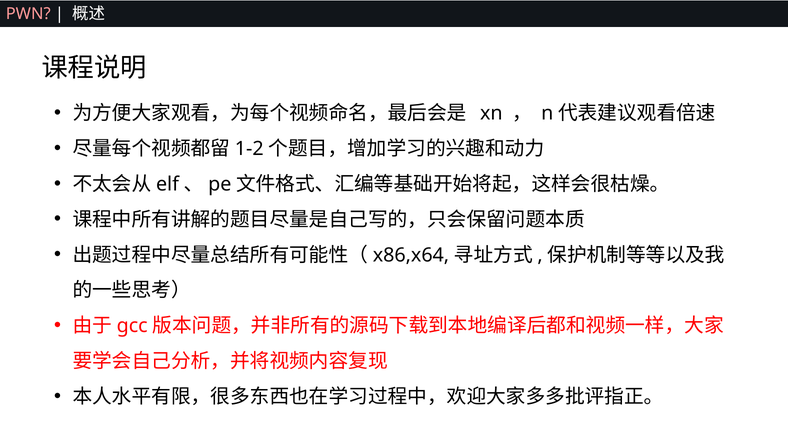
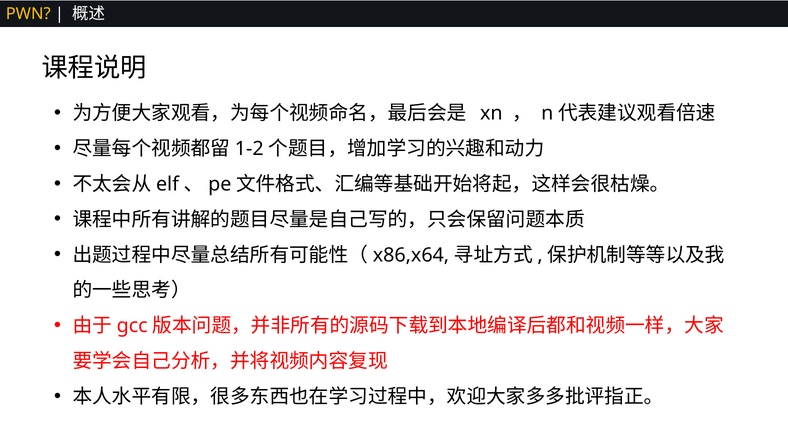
PWN colour: pink -> yellow
